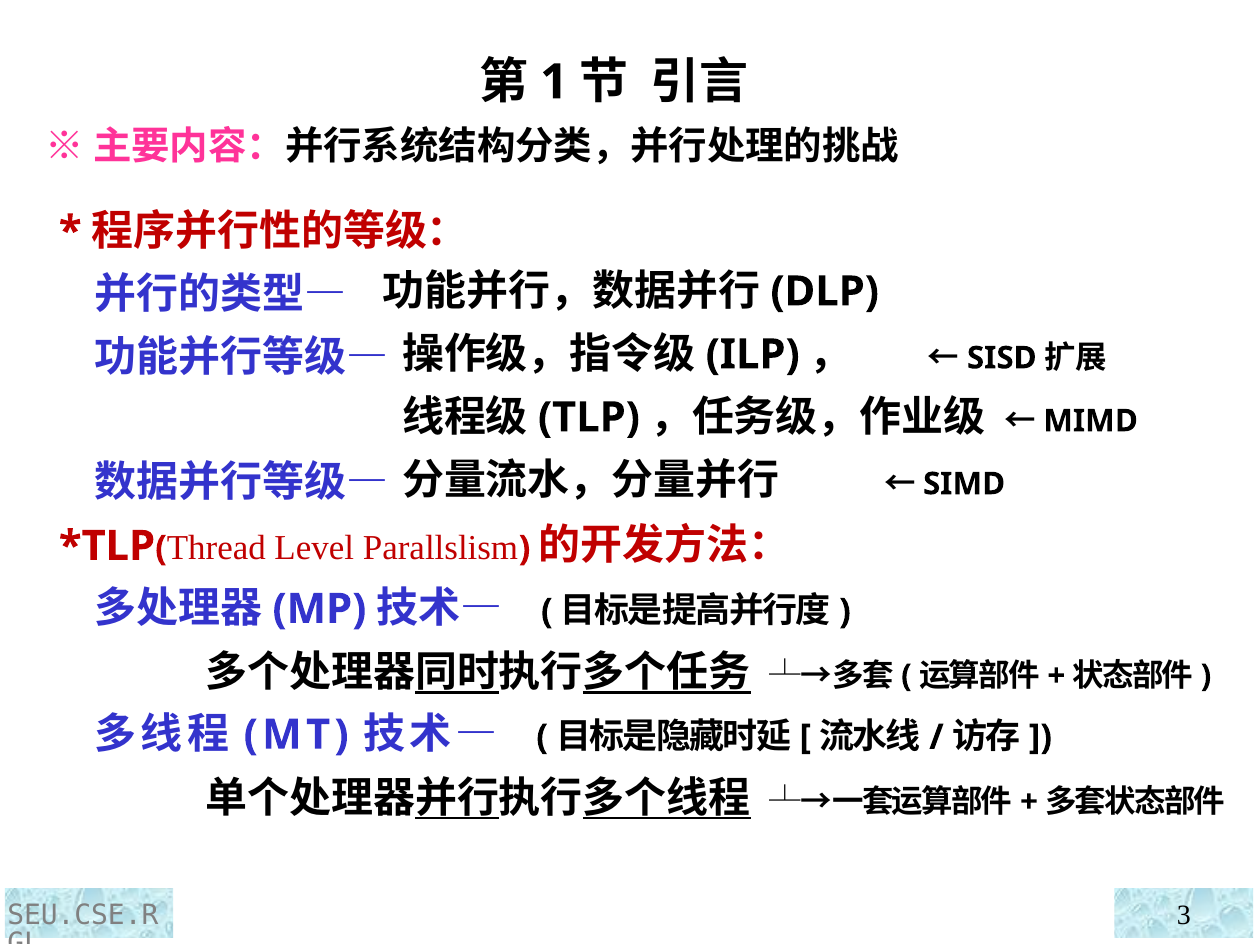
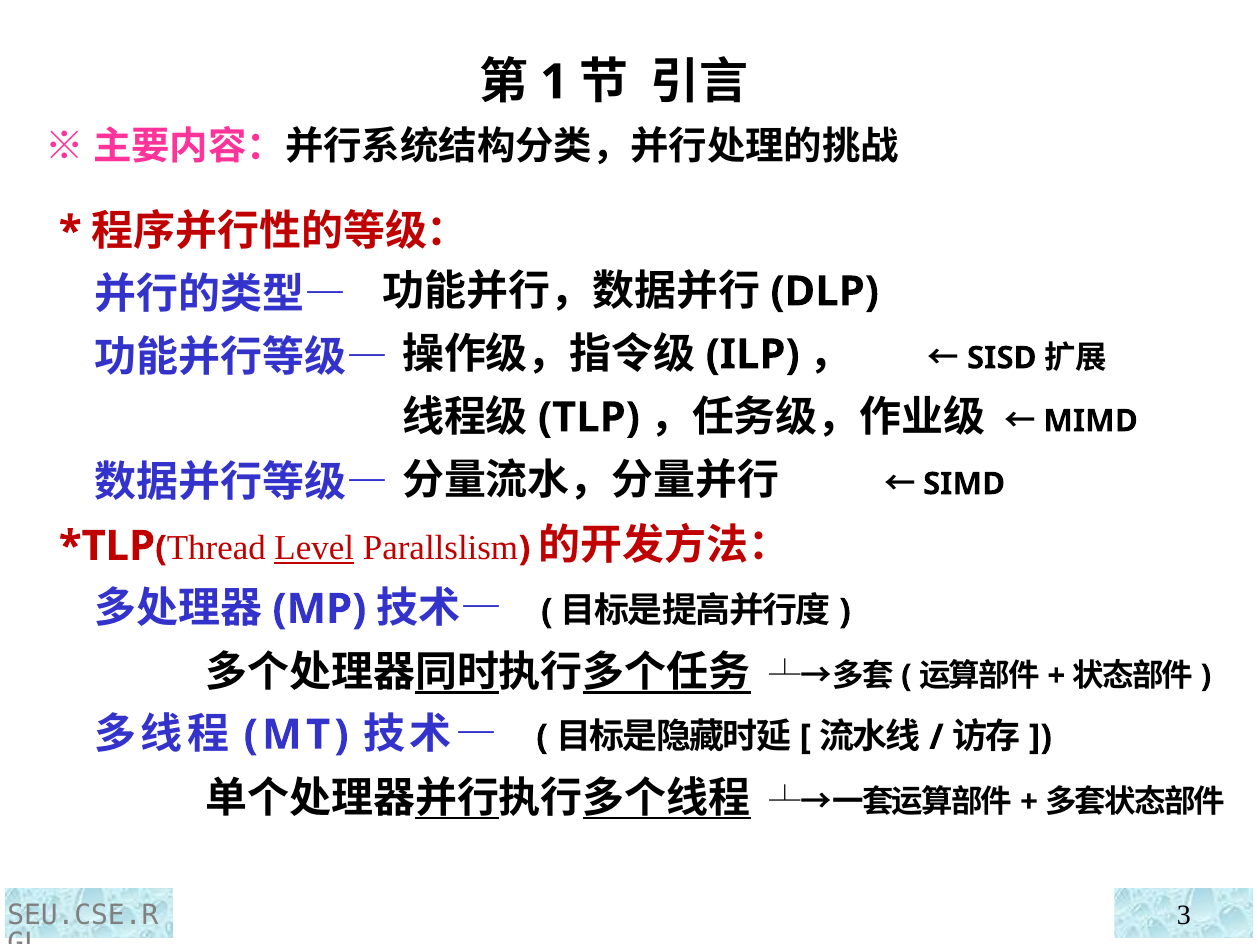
Level underline: none -> present
